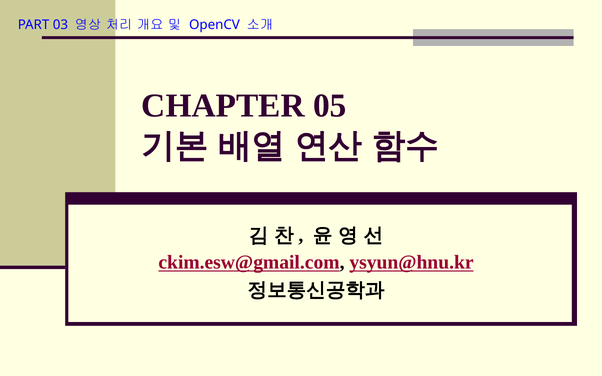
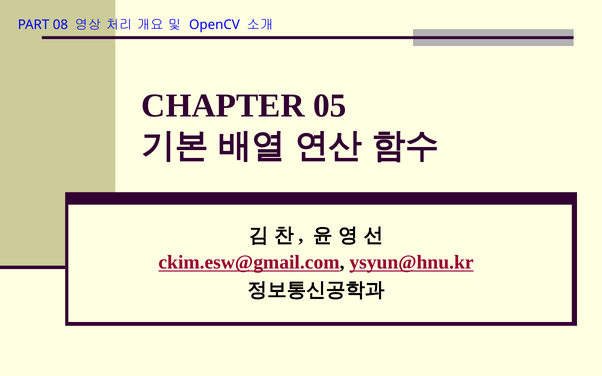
03: 03 -> 08
